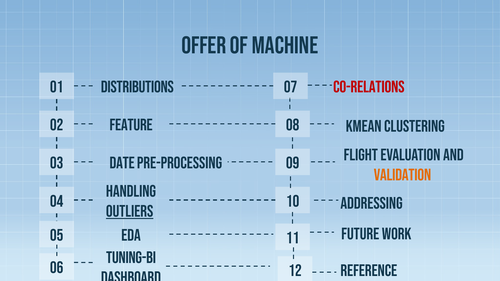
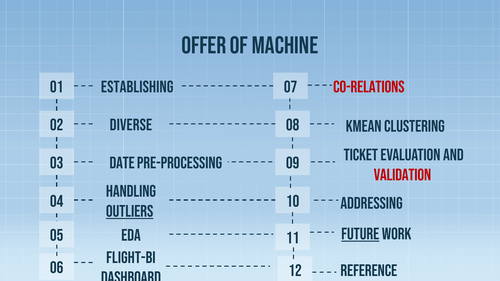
Distributions: Distributions -> Establishing
Feature: Feature -> Diverse
Flight: Flight -> Ticket
Validation colour: orange -> red
Future underline: none -> present
Tuning-bi: Tuning-bi -> Flight-bi
